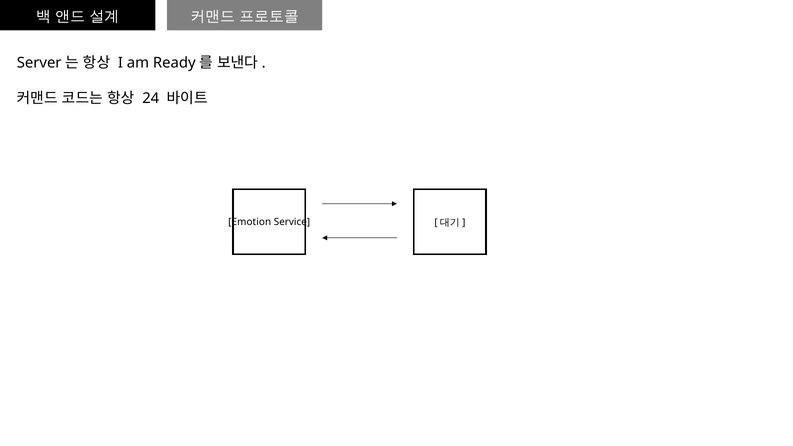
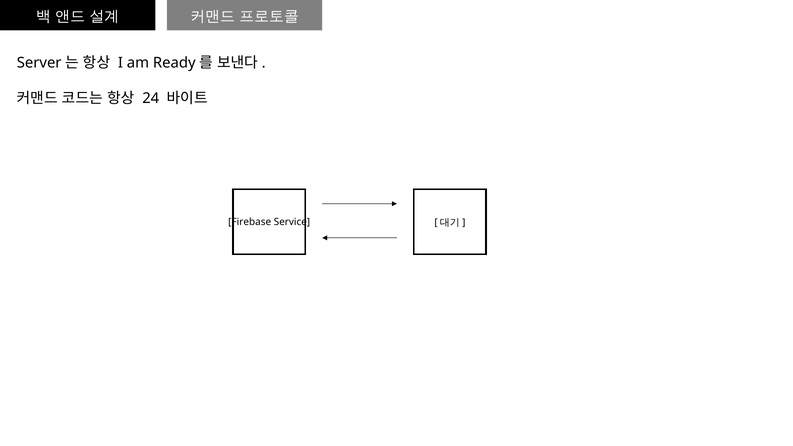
Emotion: Emotion -> Firebase
